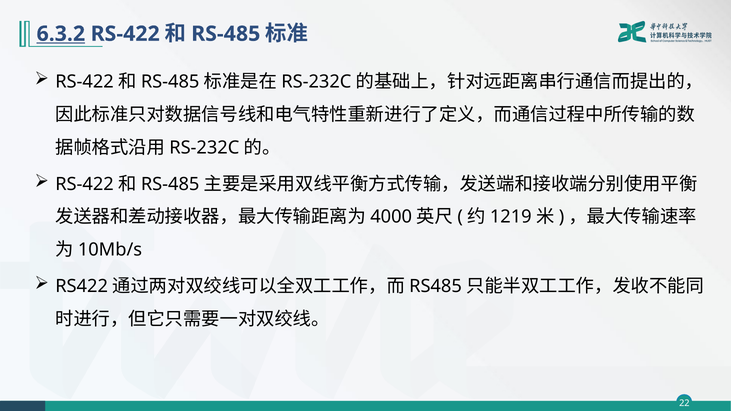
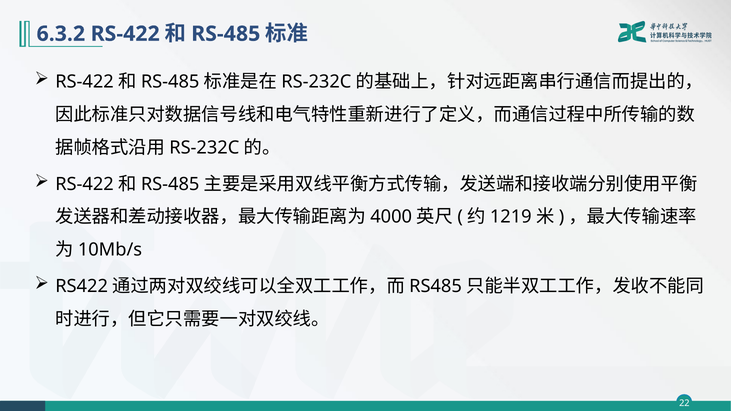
6.3.2 underline: present -> none
